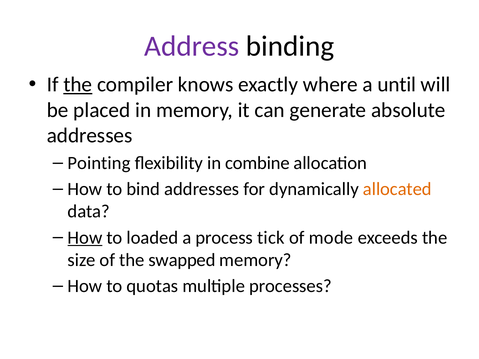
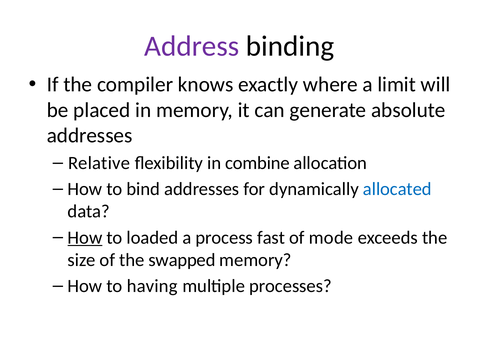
the at (78, 85) underline: present -> none
until: until -> limit
Pointing: Pointing -> Relative
allocated colour: orange -> blue
tick: tick -> fast
quotas: quotas -> having
